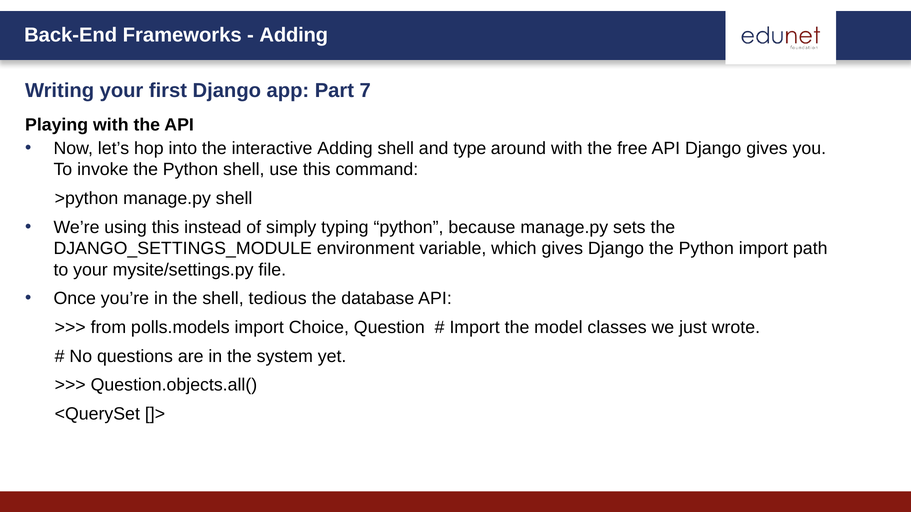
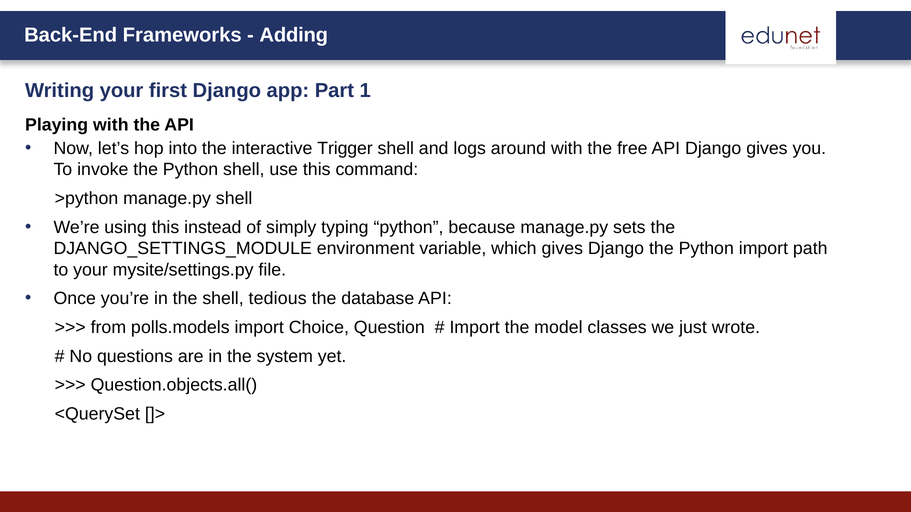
7: 7 -> 1
interactive Adding: Adding -> Trigger
type: type -> logs
